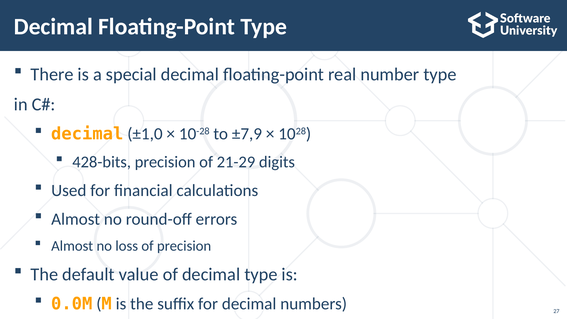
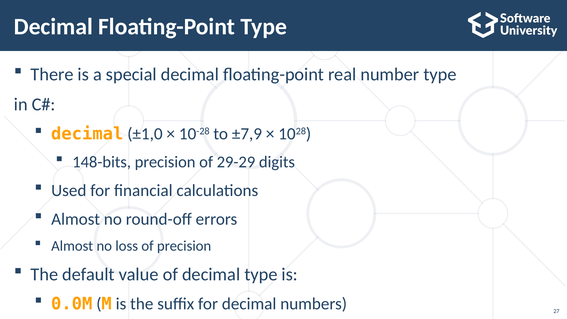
428-bits: 428-bits -> 148-bits
21-29: 21-29 -> 29-29
